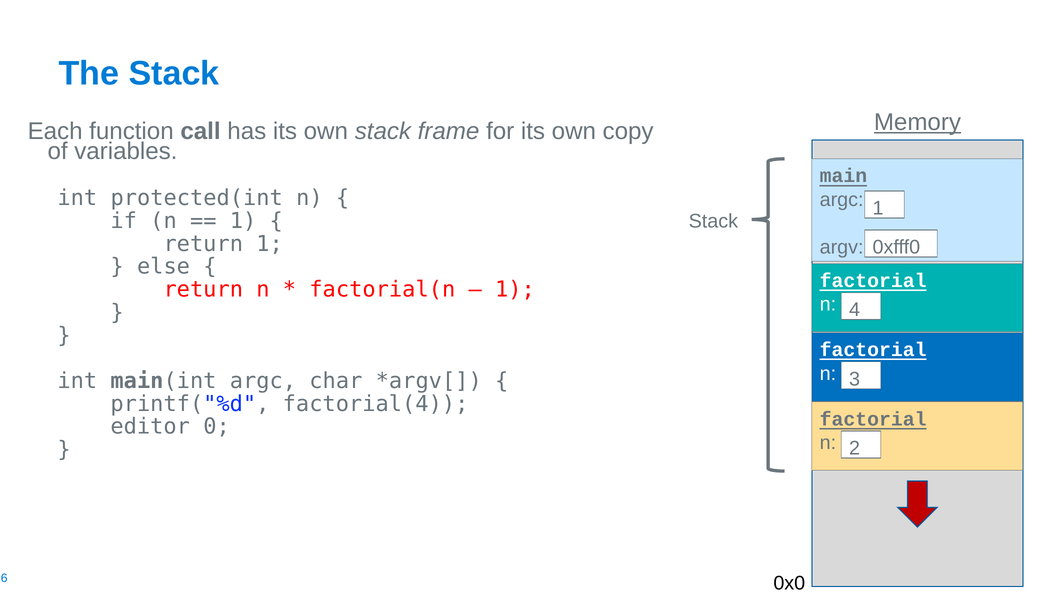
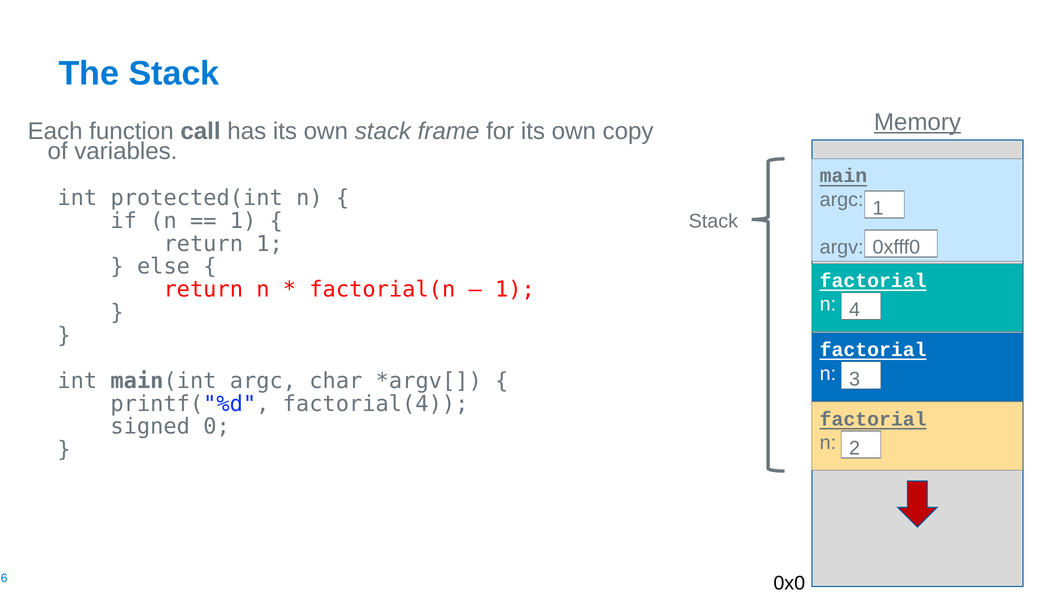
editor: editor -> signed
